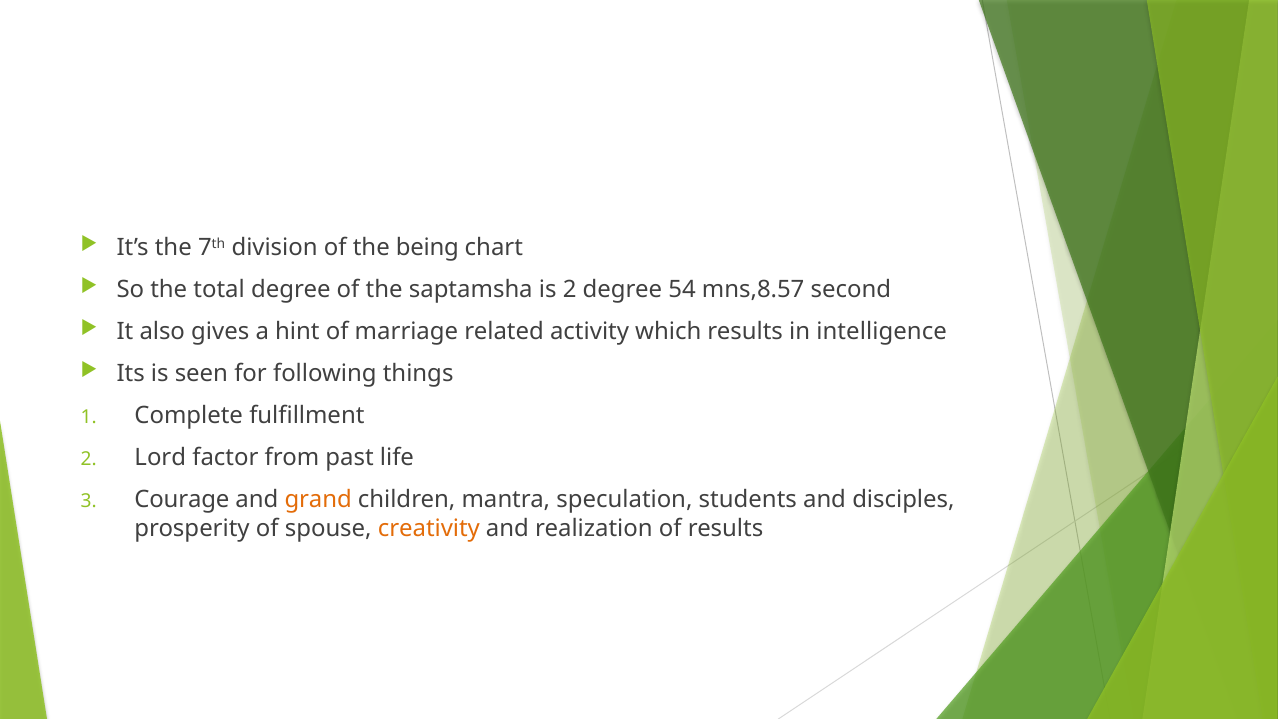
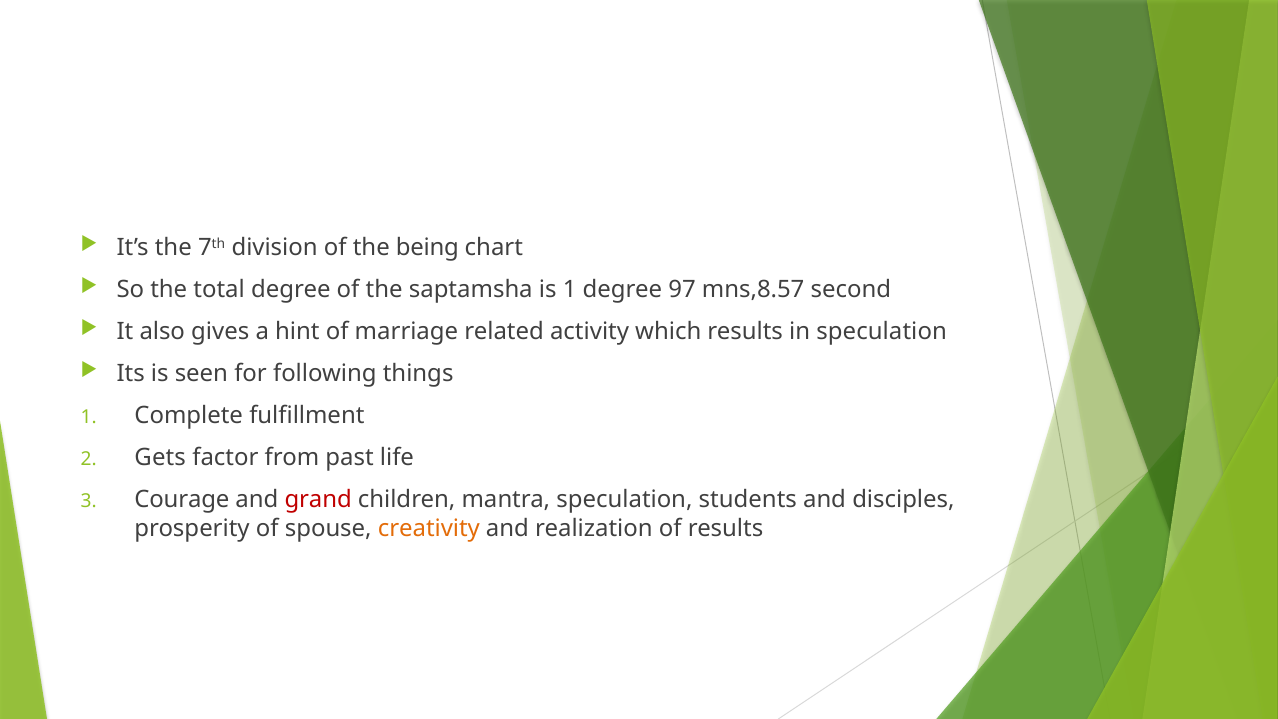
is 2: 2 -> 1
54: 54 -> 97
in intelligence: intelligence -> speculation
Lord: Lord -> Gets
grand colour: orange -> red
